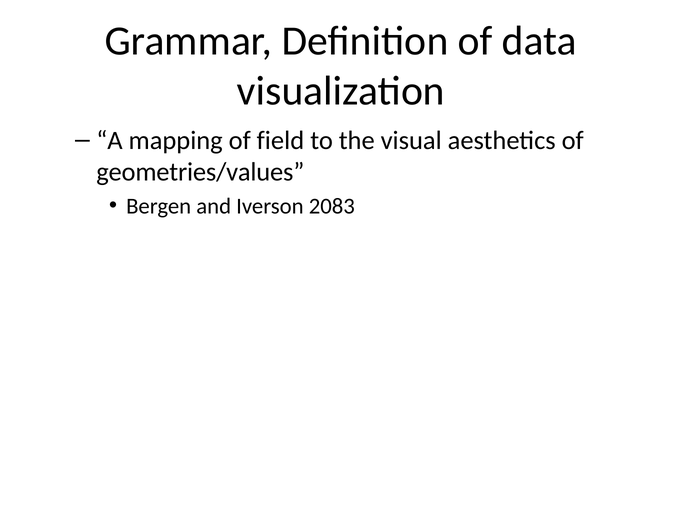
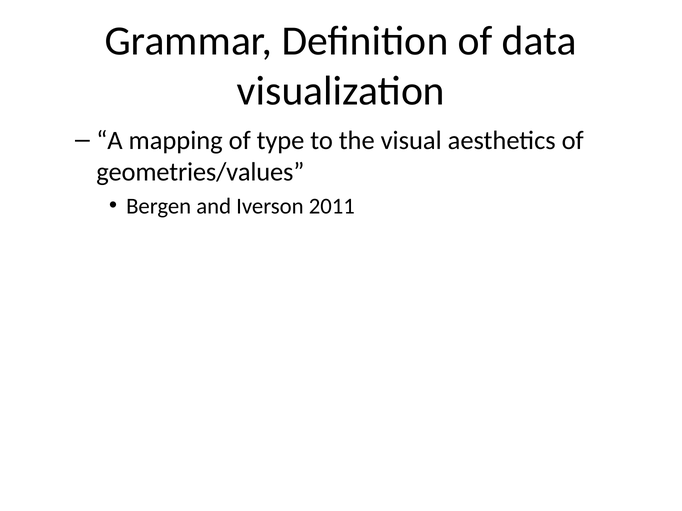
field: field -> type
2083: 2083 -> 2011
